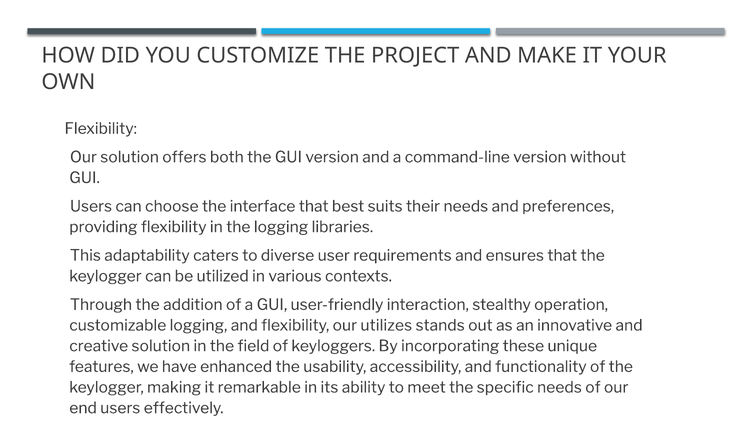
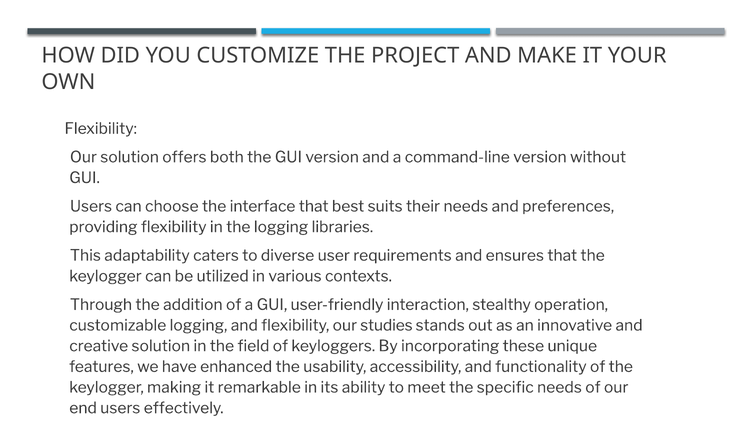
utilizes: utilizes -> studies
